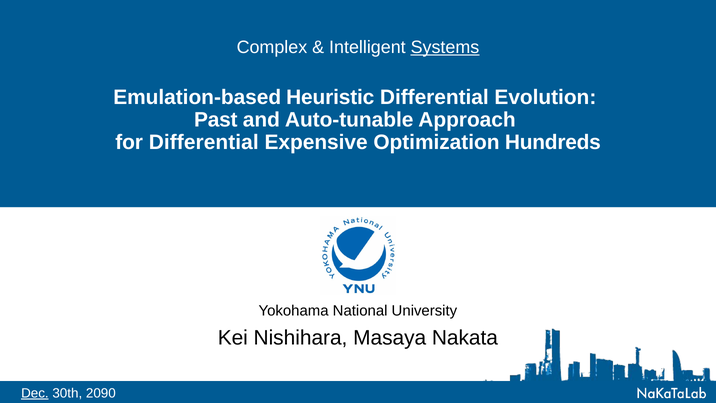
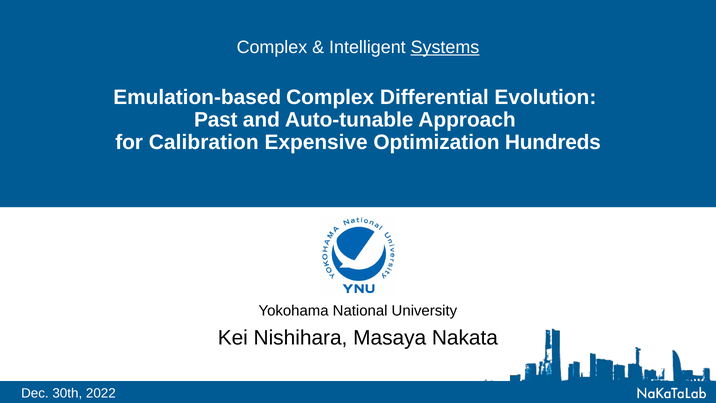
Emulation-based Heuristic: Heuristic -> Complex
for Differential: Differential -> Calibration
Dec underline: present -> none
2090: 2090 -> 2022
